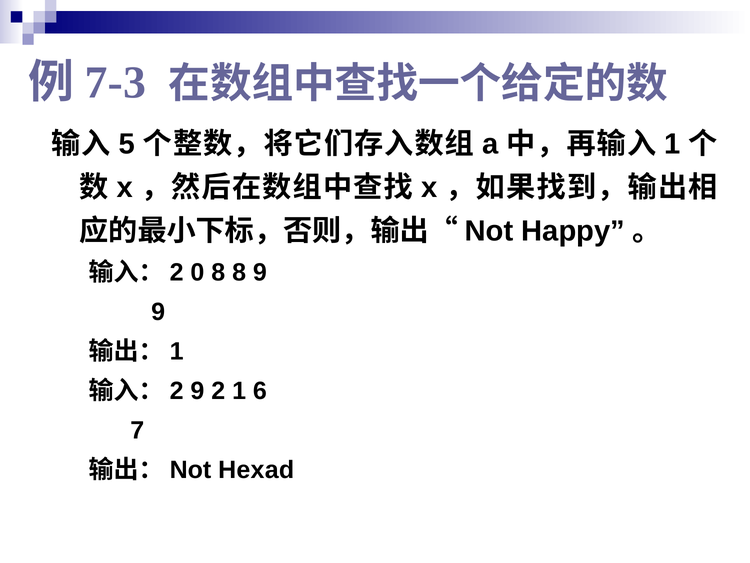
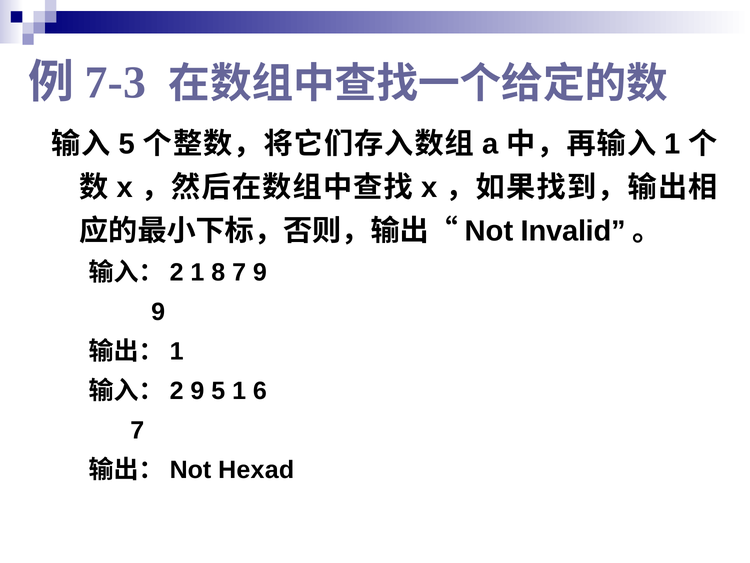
Happy: Happy -> Invalid
0 at (197, 272): 0 -> 1
8 8: 8 -> 7
9 2: 2 -> 5
